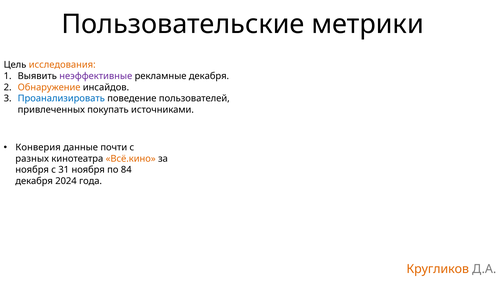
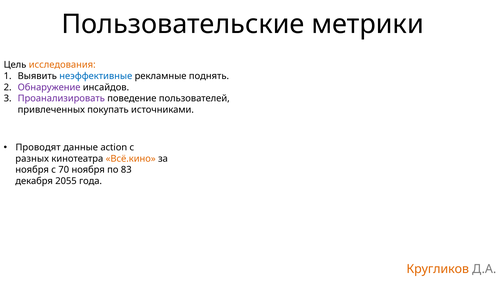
неэффективные colour: purple -> blue
рекламные декабря: декабря -> поднять
Обнаружение colour: orange -> purple
Проанализировать colour: blue -> purple
Конверия: Конверия -> Проводят
почти: почти -> action
31: 31 -> 70
84: 84 -> 83
2024: 2024 -> 2055
